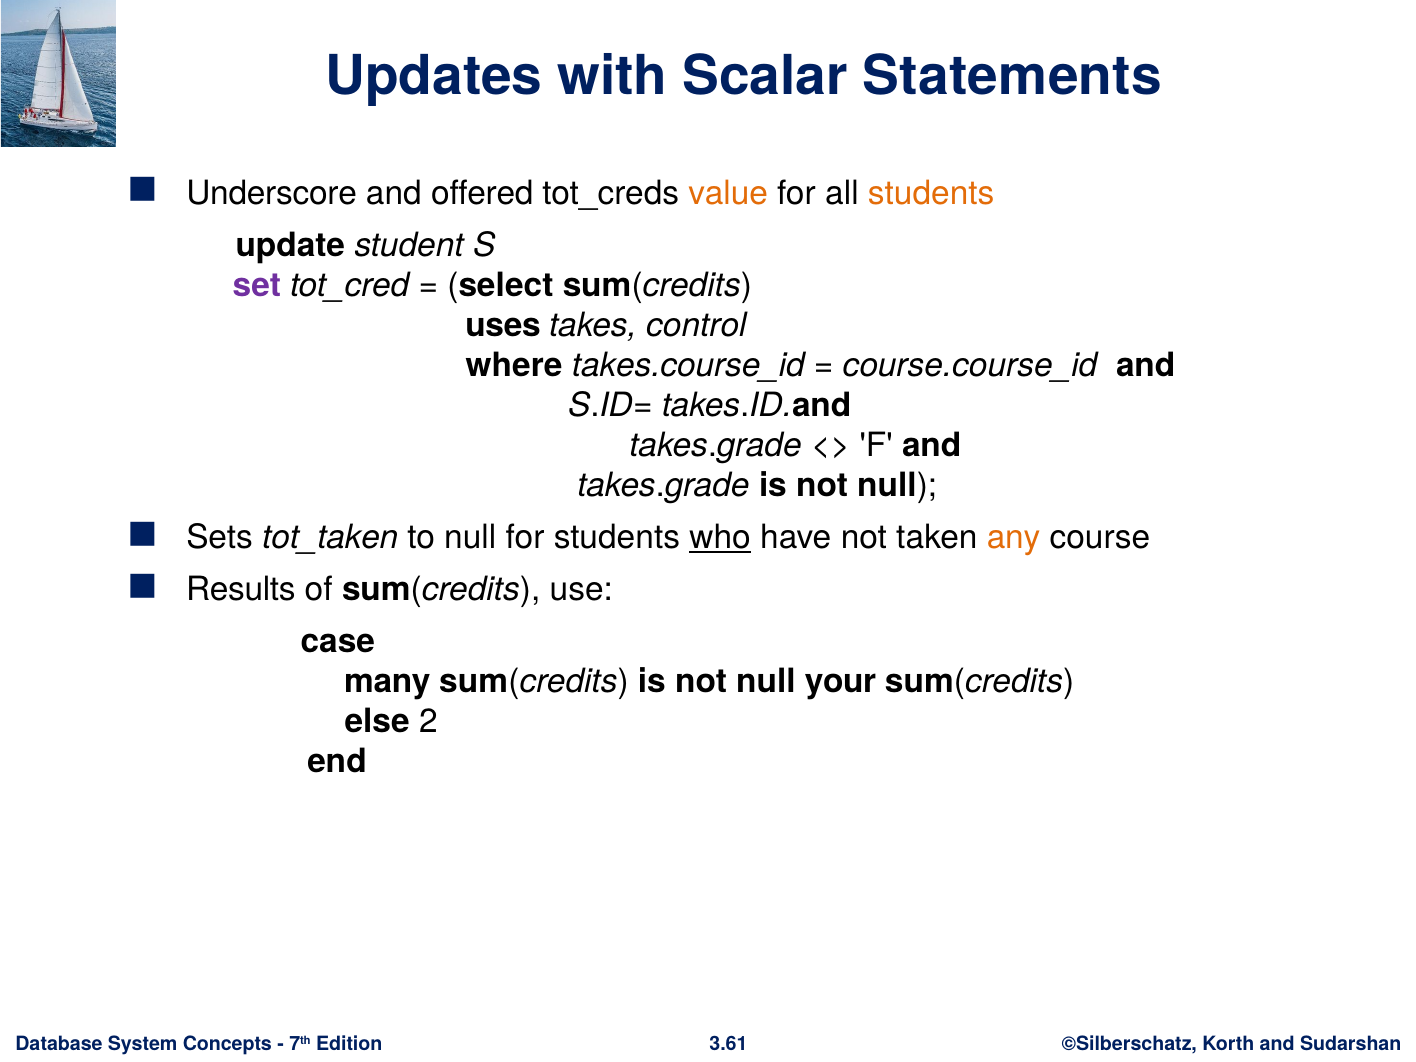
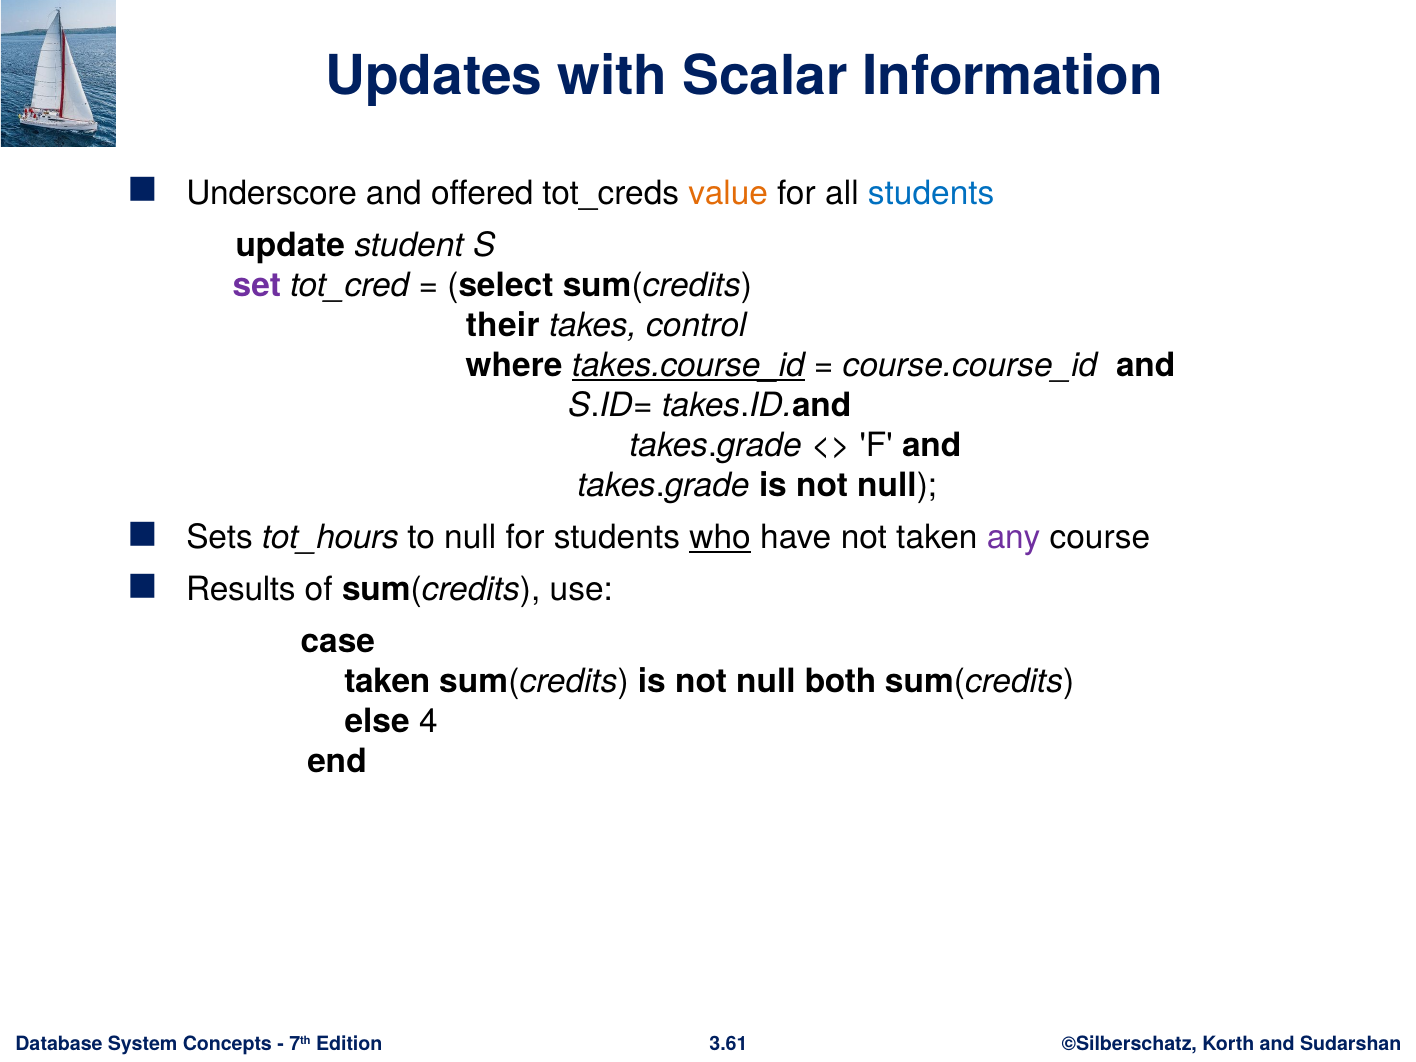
Statements: Statements -> Information
students at (931, 193) colour: orange -> blue
uses: uses -> their
takes.course_id underline: none -> present
tot_taken: tot_taken -> tot_hours
any colour: orange -> purple
many at (387, 682): many -> taken
your: your -> both
2: 2 -> 4
